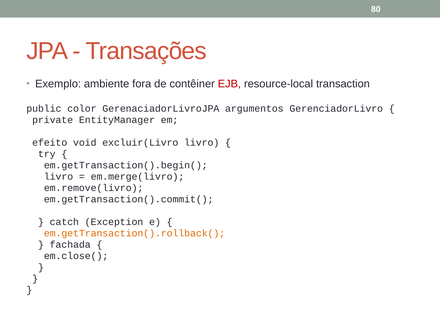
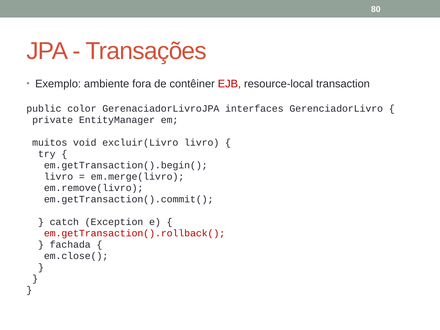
argumentos: argumentos -> interfaces
efeito: efeito -> muitos
em.getTransaction().rollback( colour: orange -> red
